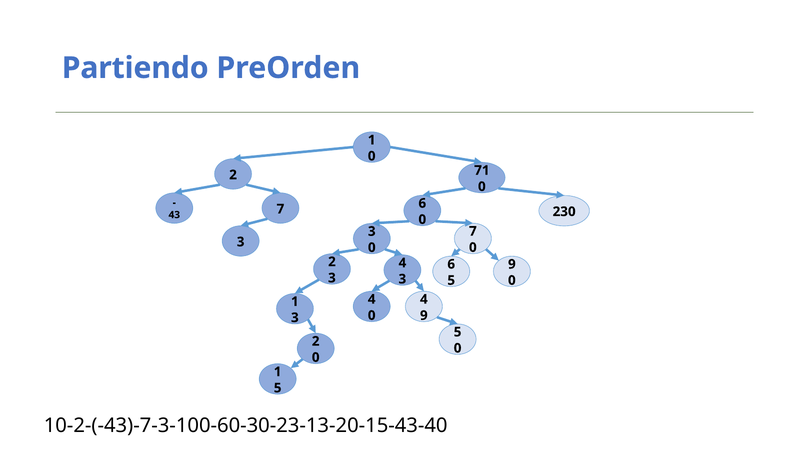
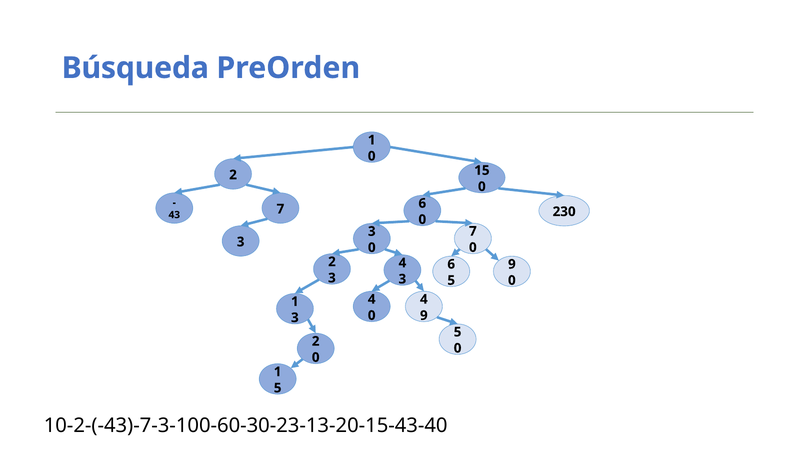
Partiendo: Partiendo -> Búsqueda
71: 71 -> 15
